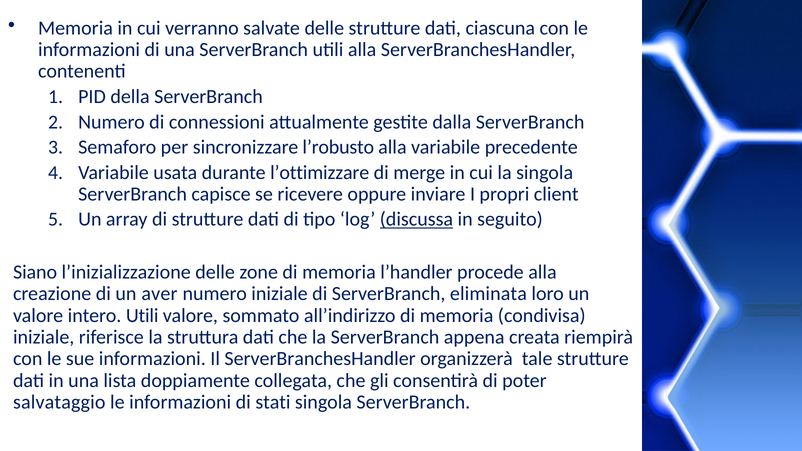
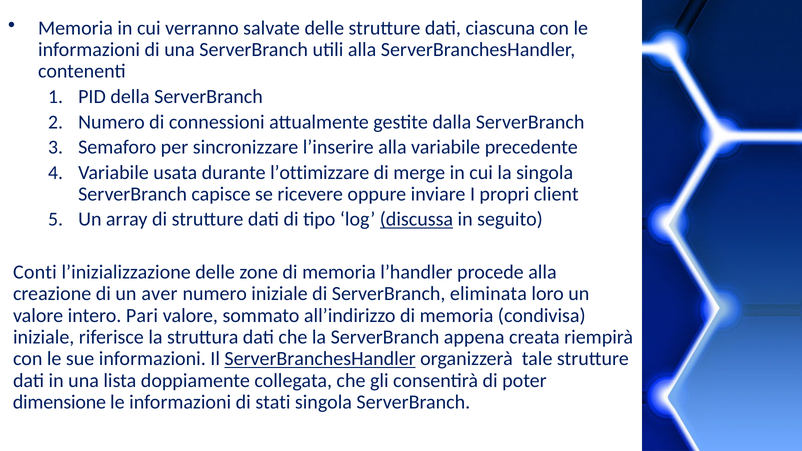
l’robusto: l’robusto -> l’inserire
Siano: Siano -> Conti
intero Utili: Utili -> Pari
ServerBranchesHandler at (320, 359) underline: none -> present
salvataggio: salvataggio -> dimensione
